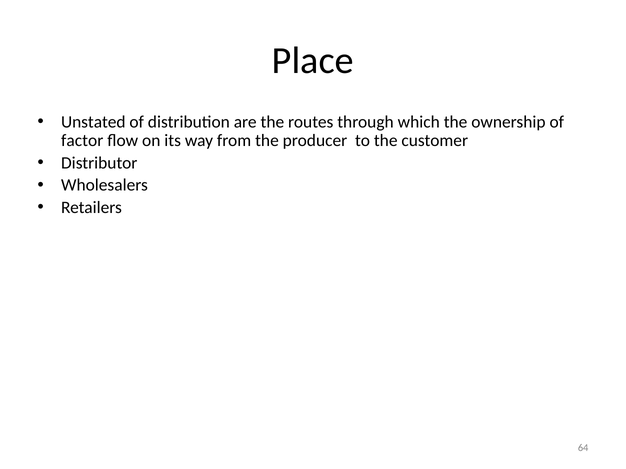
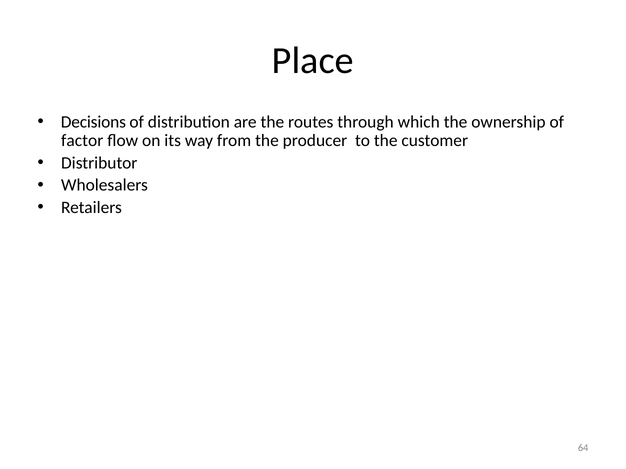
Unstated: Unstated -> Decisions
